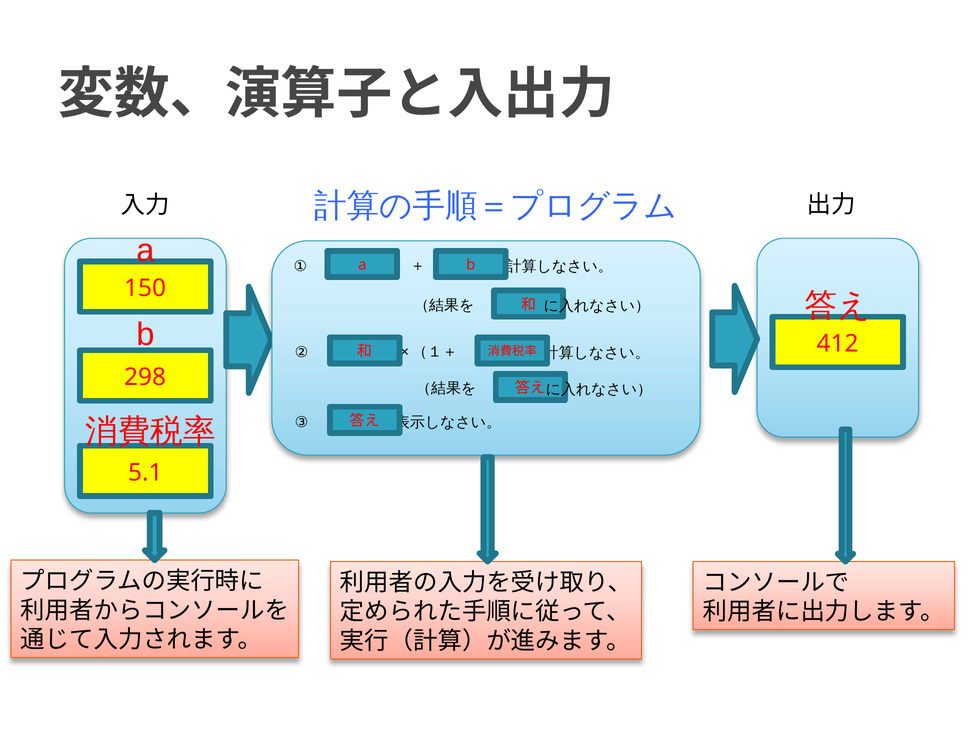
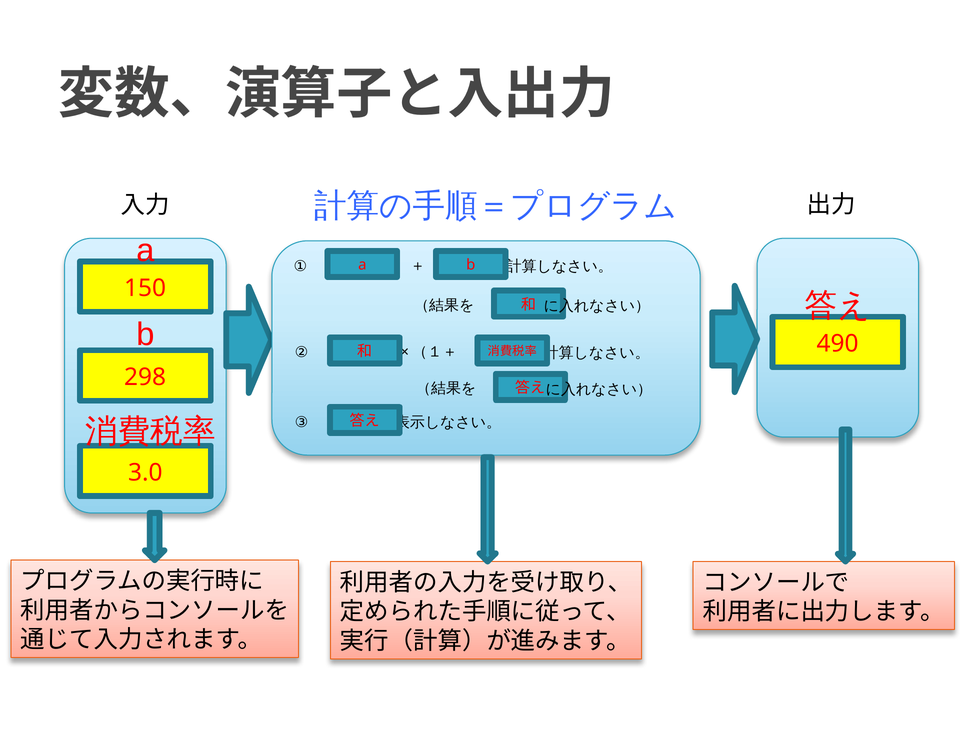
412: 412 -> 490
5.1: 5.1 -> 3.0
